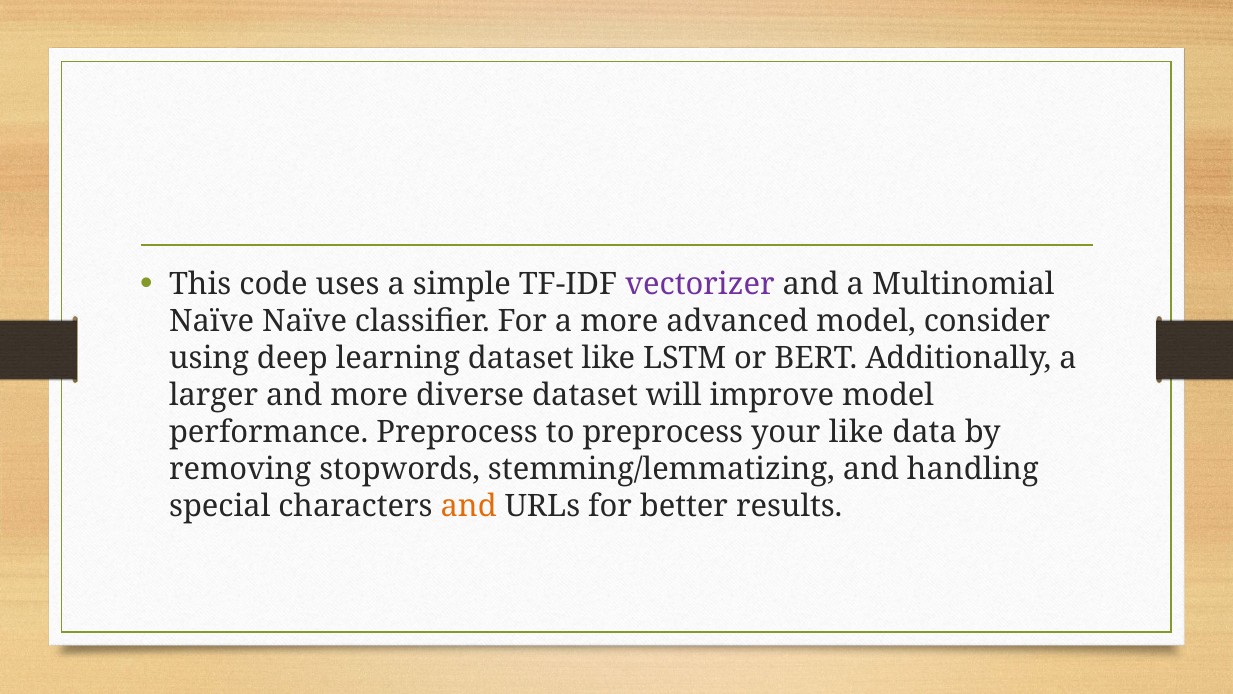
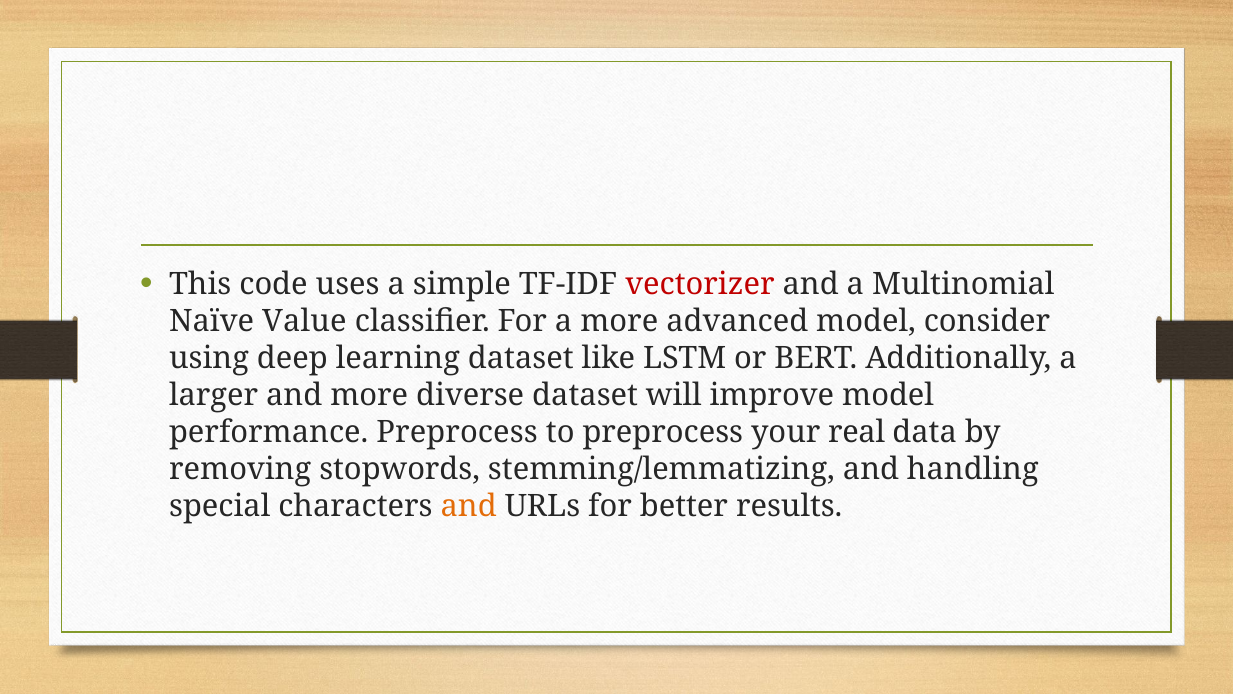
vectorizer colour: purple -> red
Naïve Naïve: Naïve -> Value
your like: like -> real
